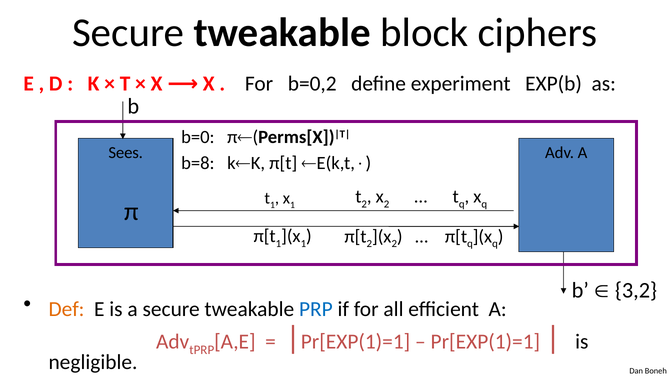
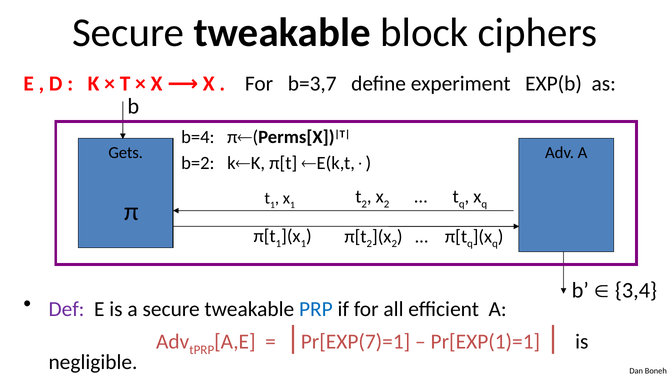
b=0,2: b=0,2 -> b=3,7
b=0: b=0 -> b=4
Sees: Sees -> Gets
b=8: b=8 -> b=2
3,2: 3,2 -> 3,4
Def colour: orange -> purple
Pr[EXP(1)=1 at (356, 341): Pr[EXP(1)=1 -> Pr[EXP(7)=1
